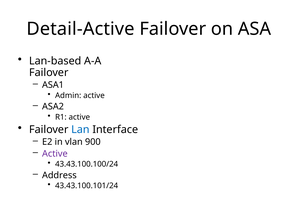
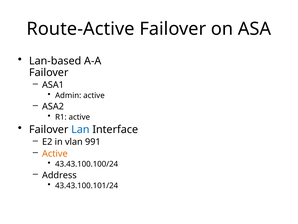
Detail-Active: Detail-Active -> Route-Active
900: 900 -> 991
Active at (55, 153) colour: purple -> orange
